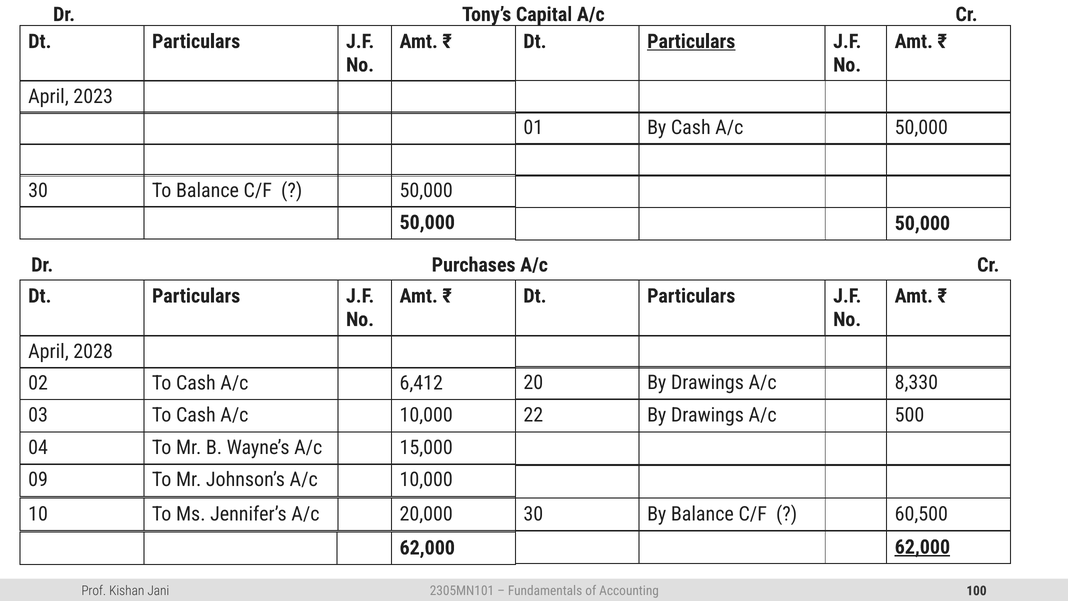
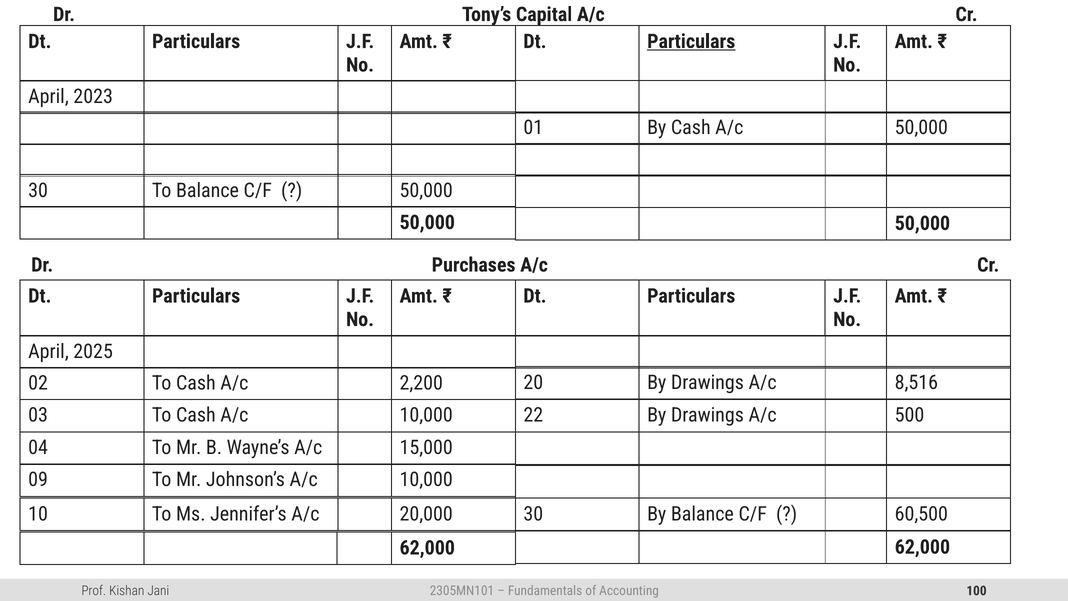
2028: 2028 -> 2025
8,330: 8,330 -> 8,516
6,412: 6,412 -> 2,200
62,000 at (922, 547) underline: present -> none
